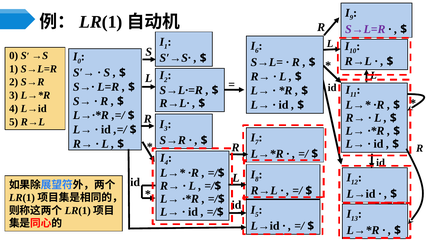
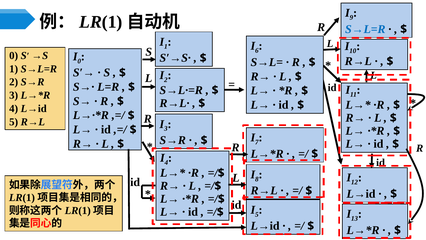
S→L=R at (365, 29) colour: purple -> blue
